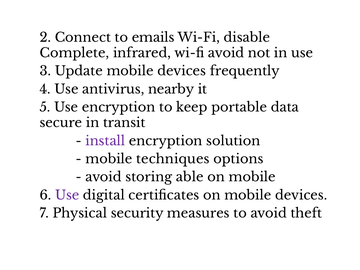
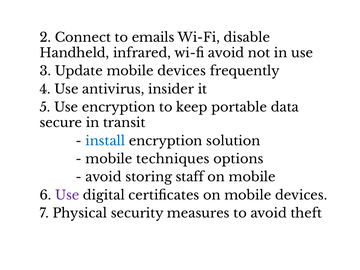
Complete: Complete -> Handheld
nearby: nearby -> insider
install colour: purple -> blue
able: able -> staff
